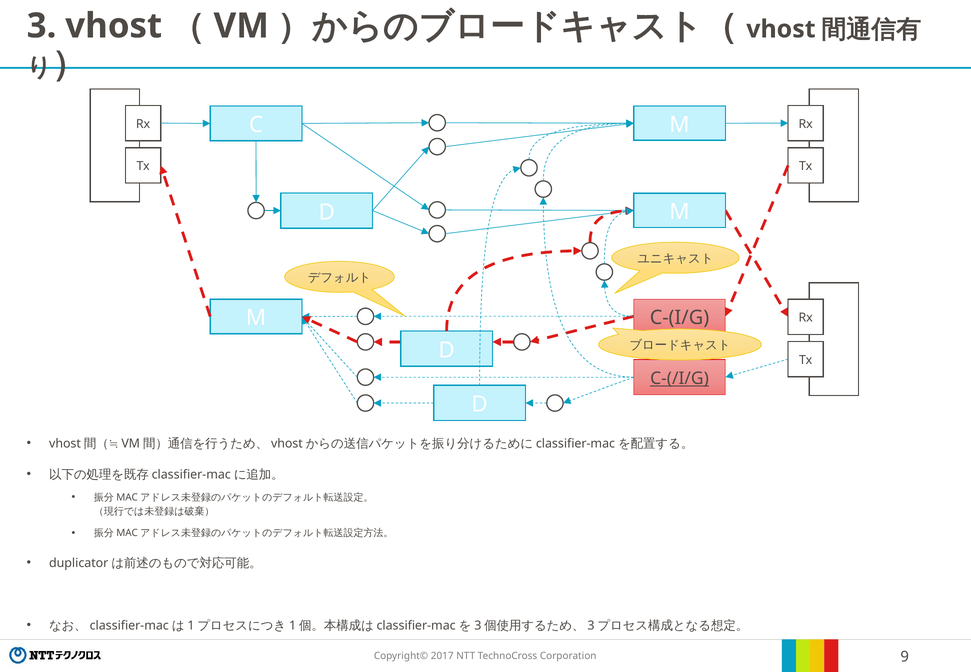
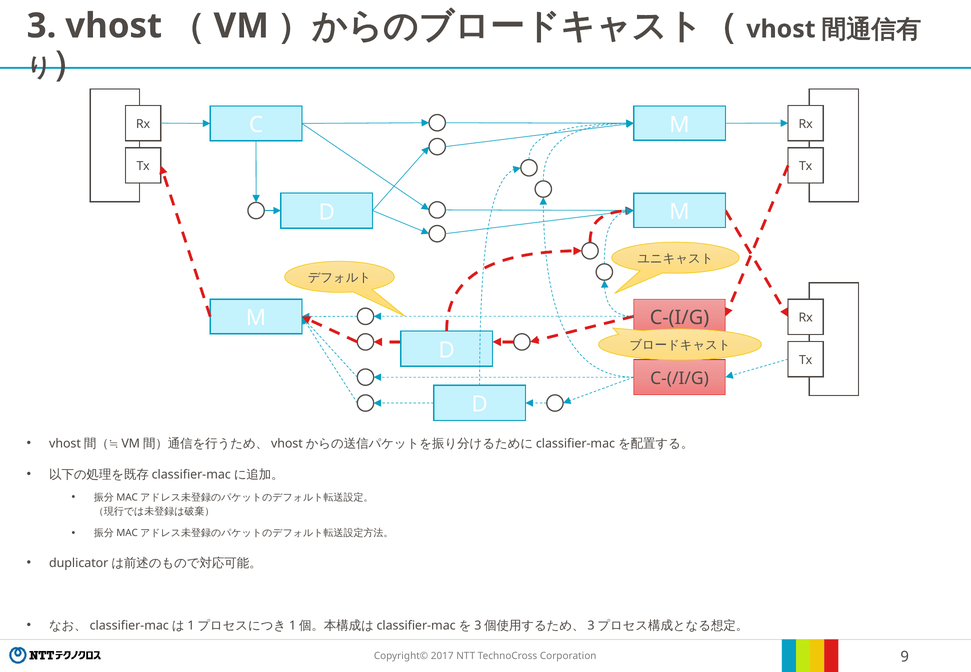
C-(/I/G underline: present -> none
